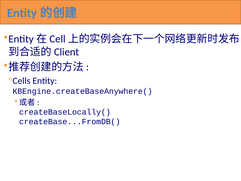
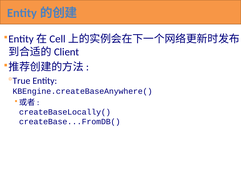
Cells: Cells -> True
